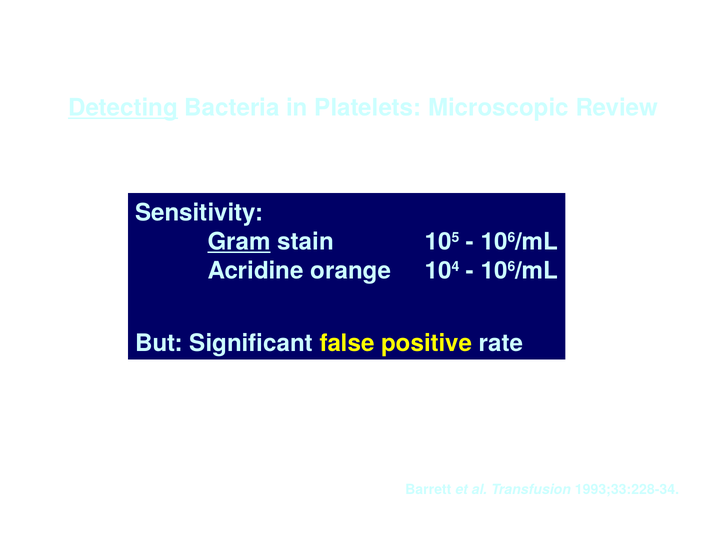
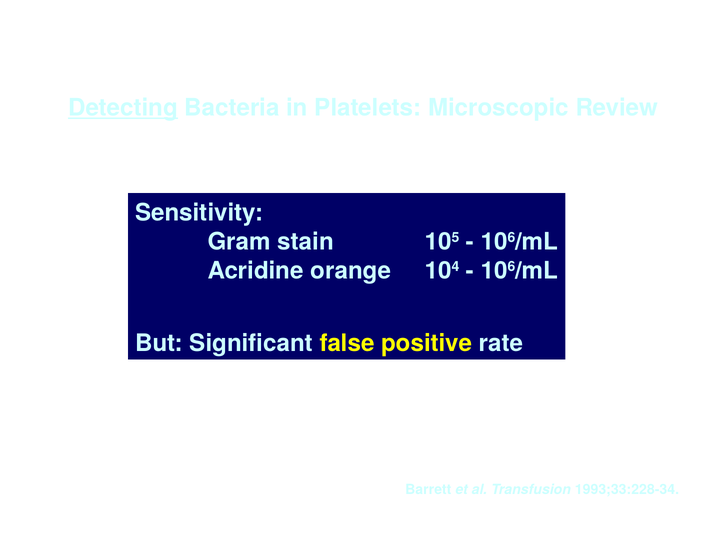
Gram underline: present -> none
